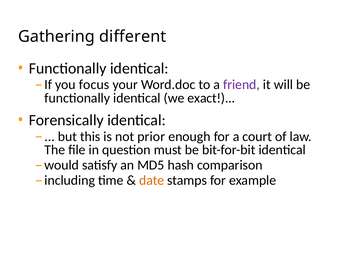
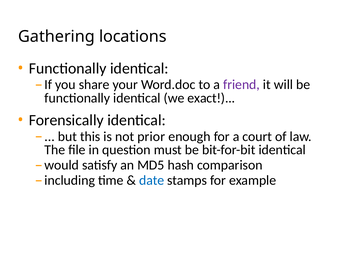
different: different -> locations
focus: focus -> share
date colour: orange -> blue
